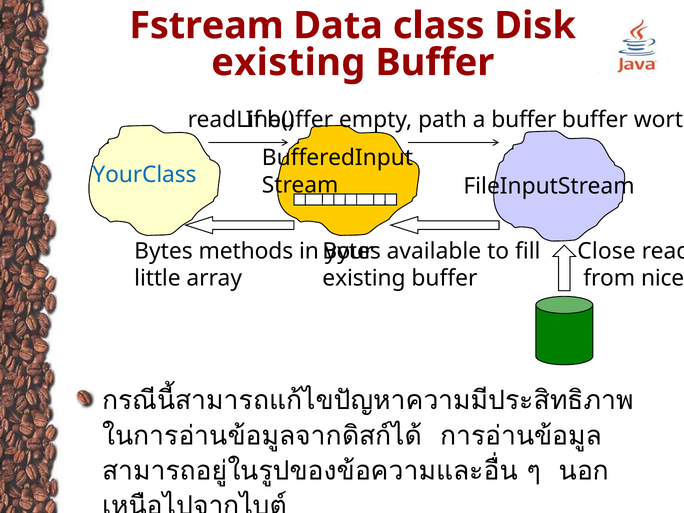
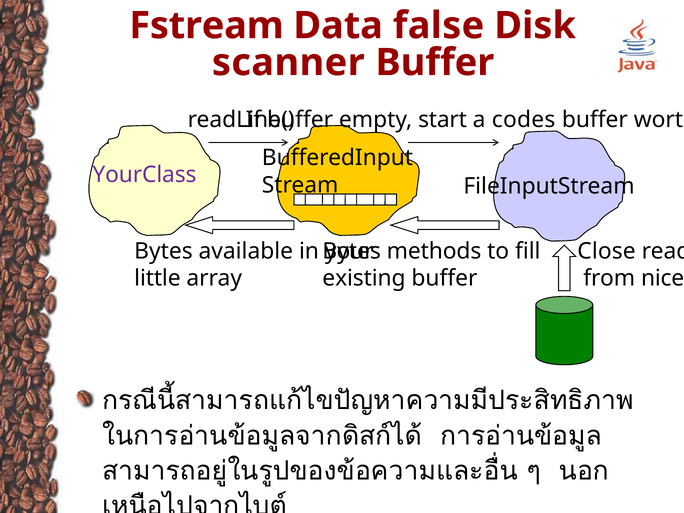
class: class -> false
existing at (288, 63): existing -> scanner
path: path -> start
a buffer: buffer -> codes
YourClass colour: blue -> purple
methods: methods -> available
available: available -> methods
